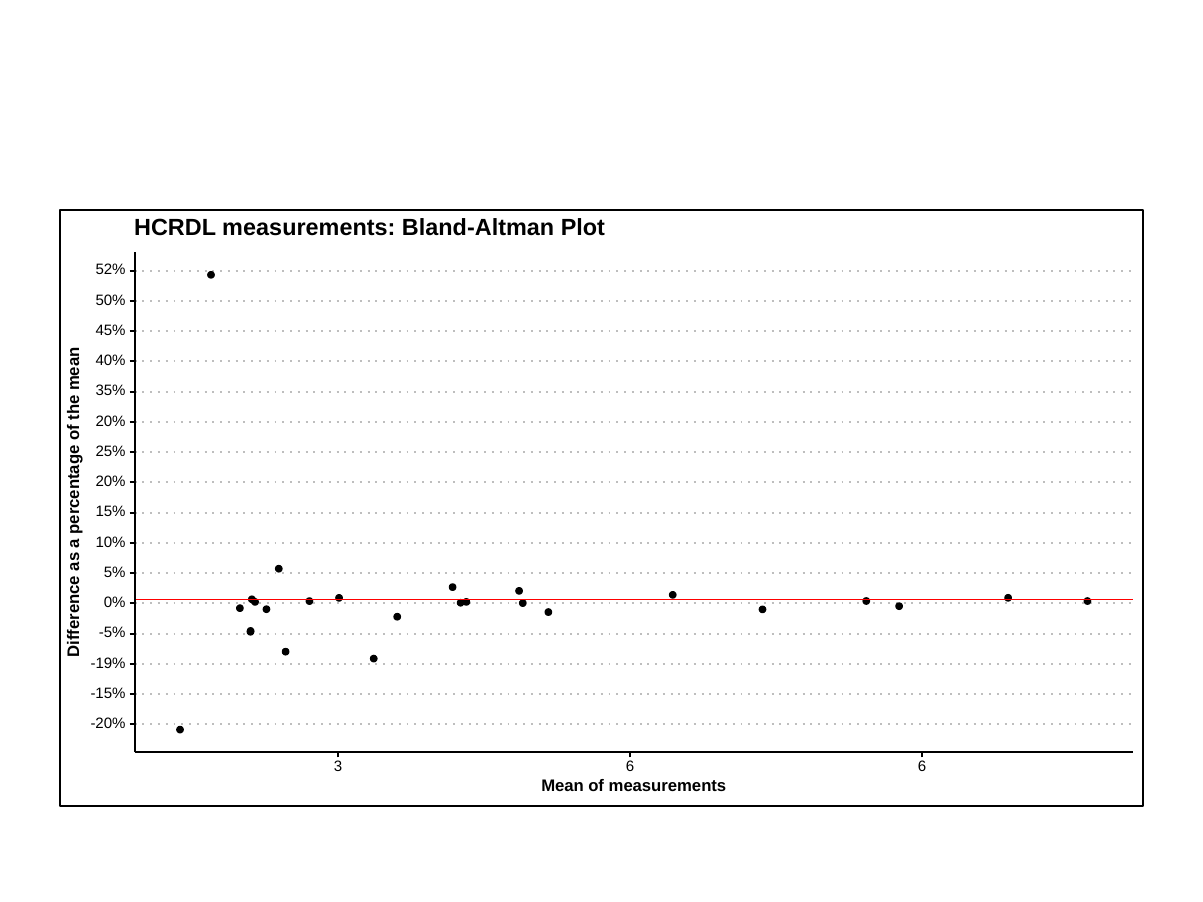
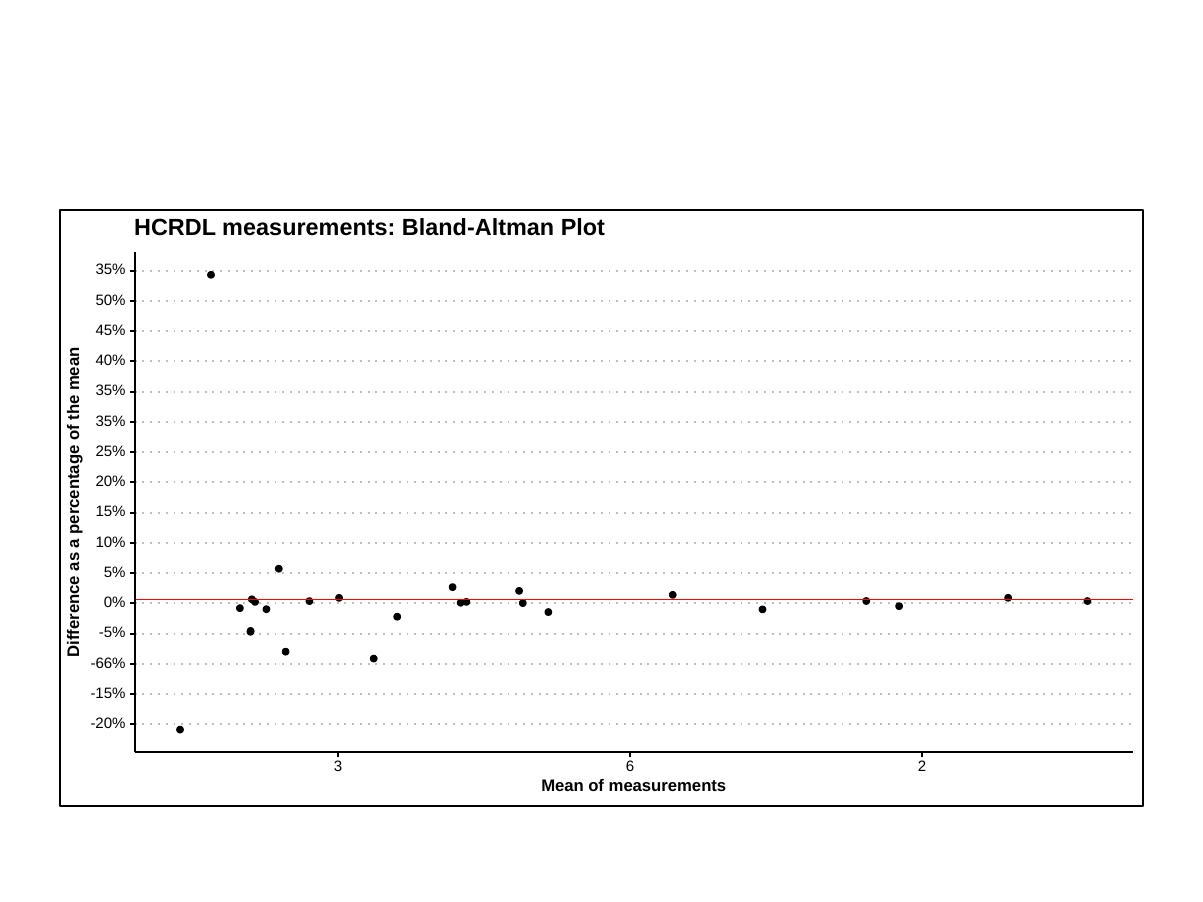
52% at (111, 270): 52% -> 35%
20% at (111, 421): 20% -> 35%
-19%: -19% -> -66%
6 6: 6 -> 2
